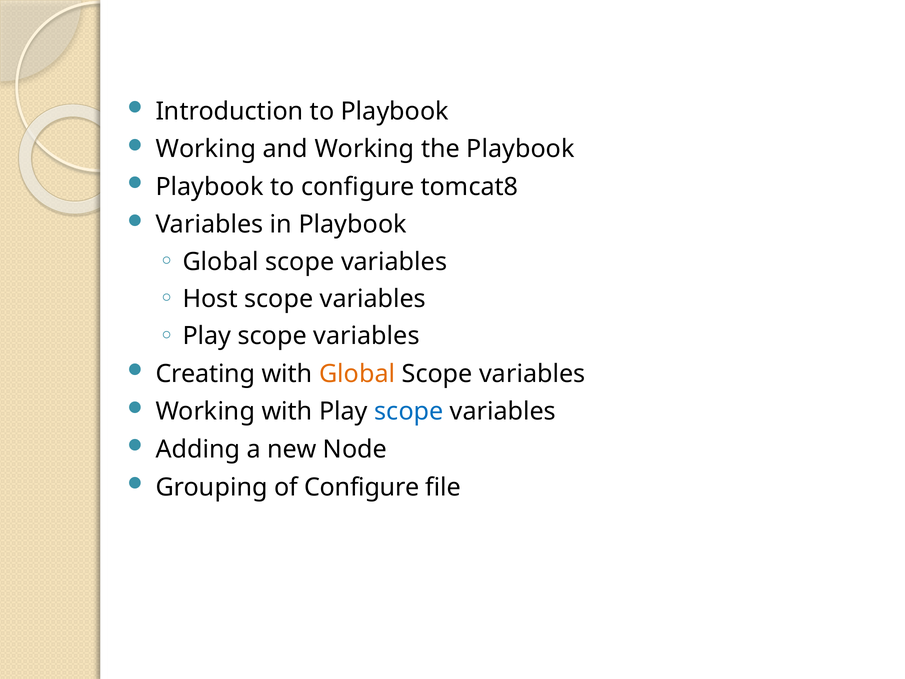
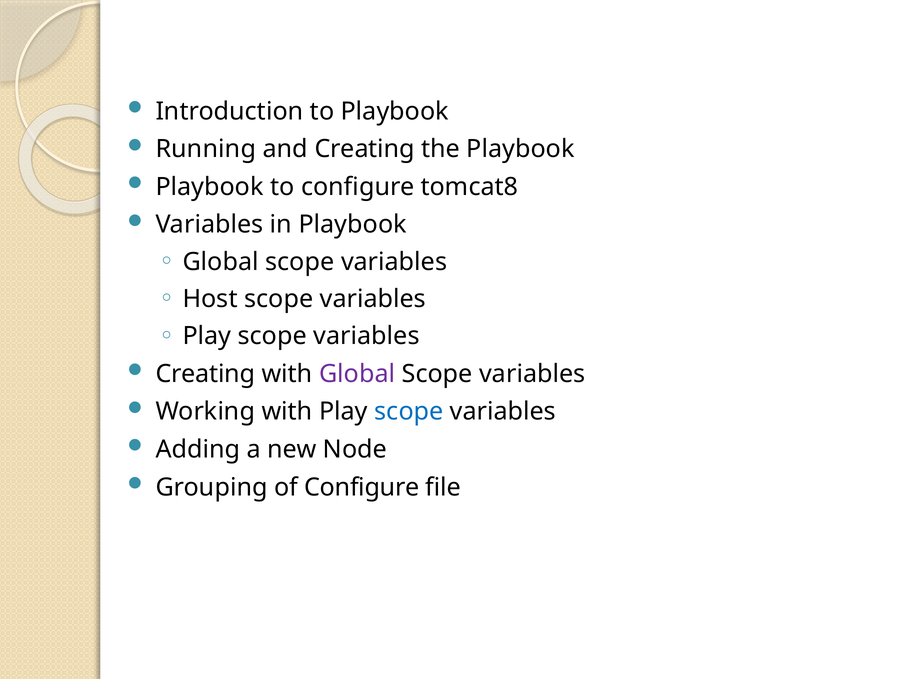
Working at (206, 149): Working -> Running
and Working: Working -> Creating
Global at (357, 374) colour: orange -> purple
